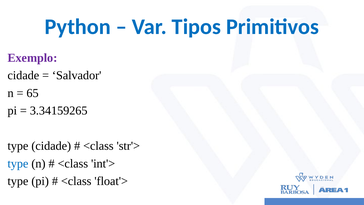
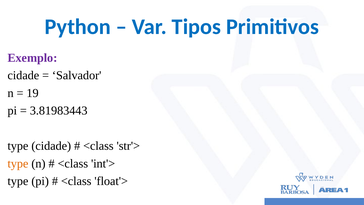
65: 65 -> 19
3.34159265: 3.34159265 -> 3.81983443
type at (18, 163) colour: blue -> orange
